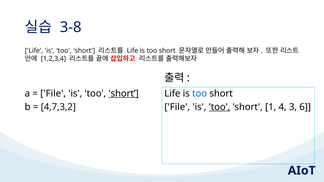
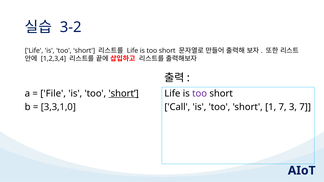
3-8: 3-8 -> 3-2
too at (200, 94) colour: blue -> purple
4,7,3,2: 4,7,3,2 -> 3,3,1,0
File at (177, 107): File -> Call
too at (219, 107) underline: present -> none
1 4: 4 -> 7
3 6: 6 -> 7
